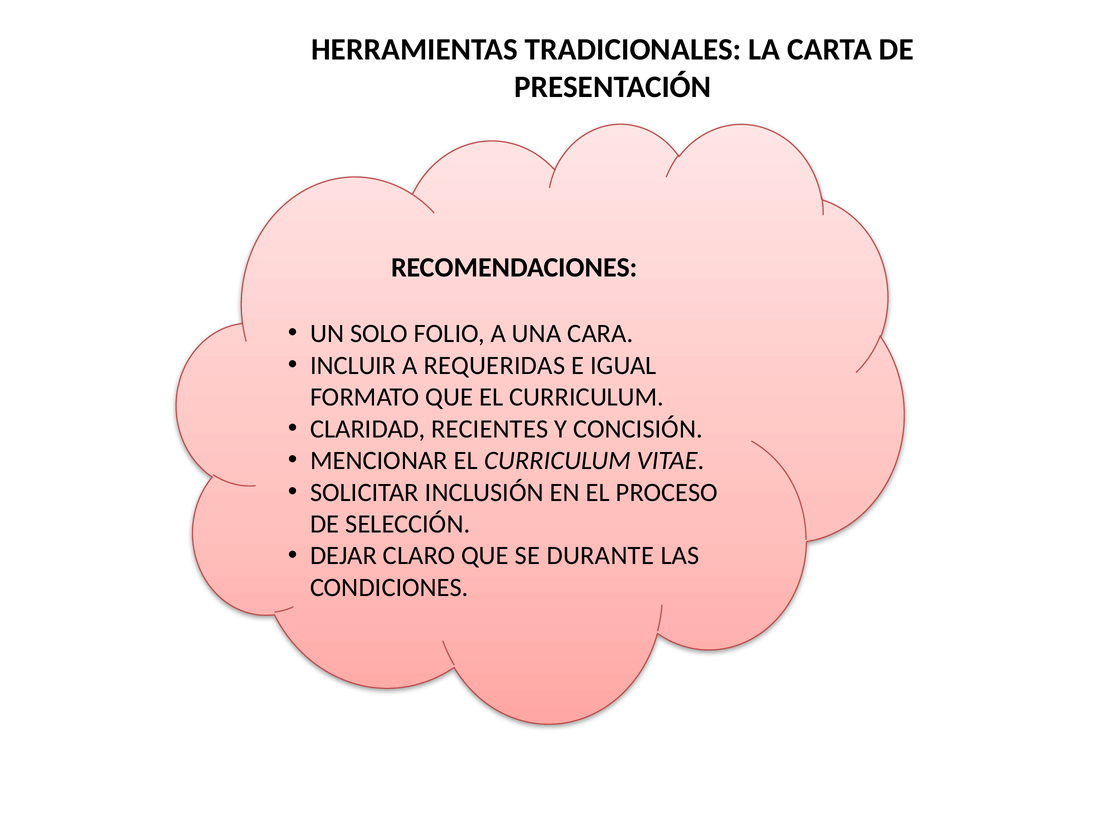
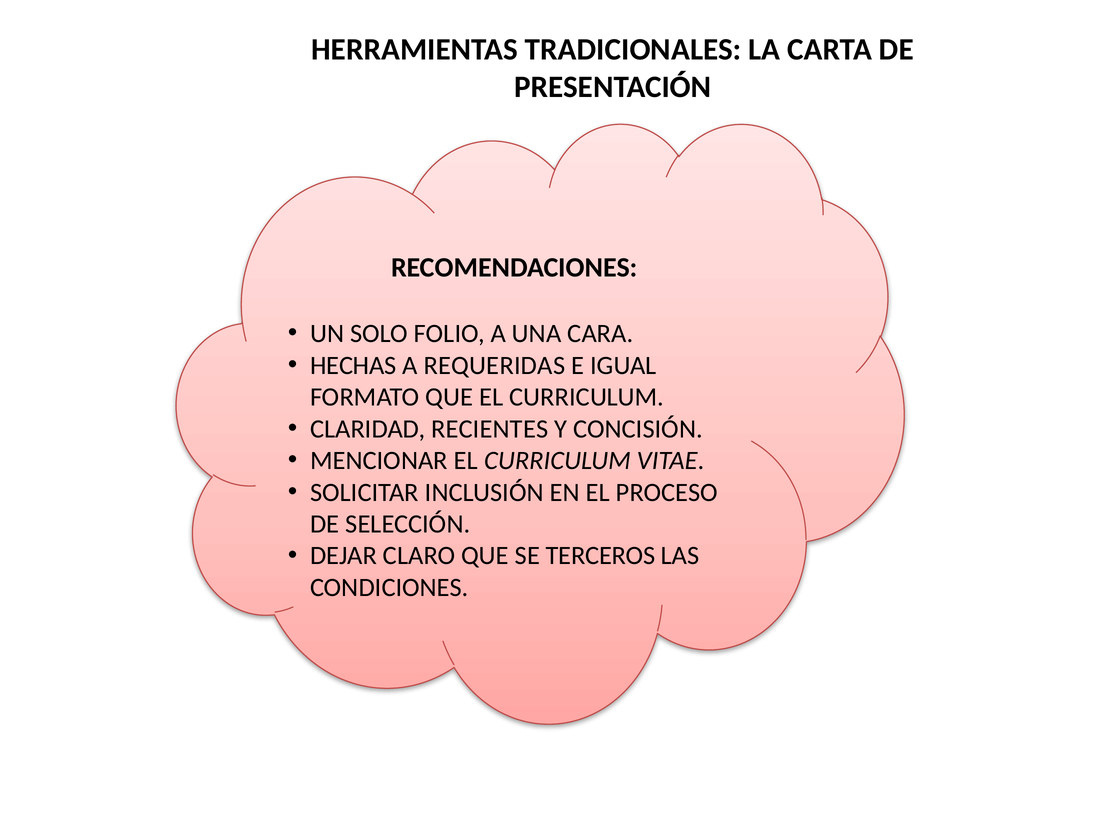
INCLUIR: INCLUIR -> HECHAS
DURANTE: DURANTE -> TERCEROS
